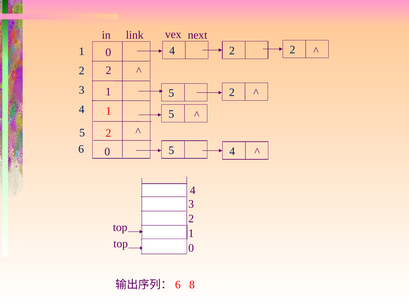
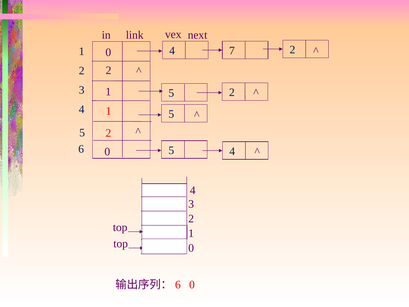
4 2: 2 -> 7
8 at (192, 285): 8 -> 0
